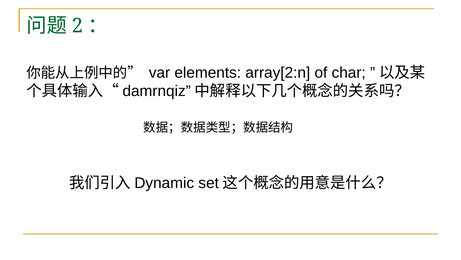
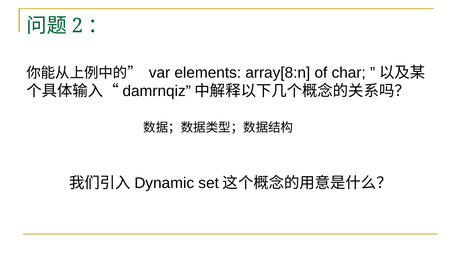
array[2:n: array[2:n -> array[8:n
